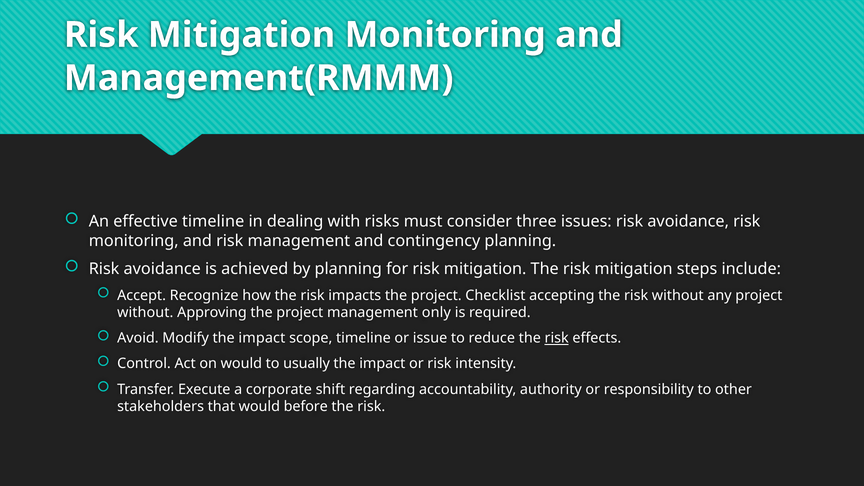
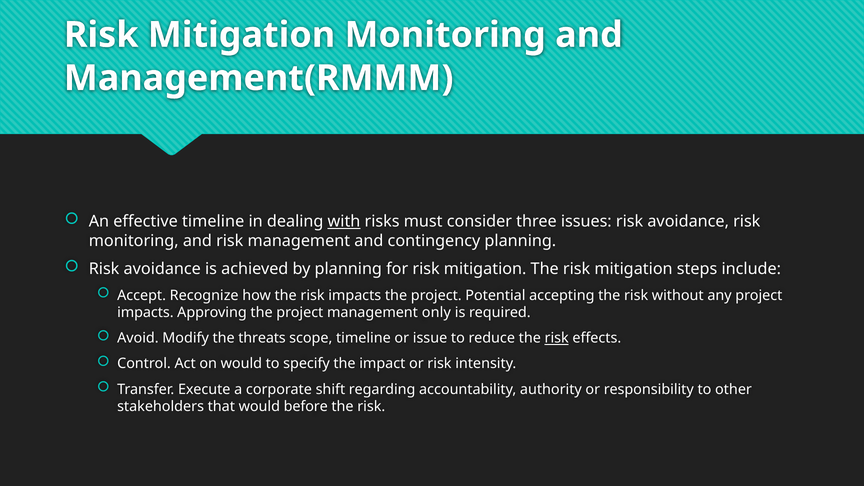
with underline: none -> present
Checklist: Checklist -> Potential
without at (145, 313): without -> impacts
Modify the impact: impact -> threats
usually: usually -> specify
